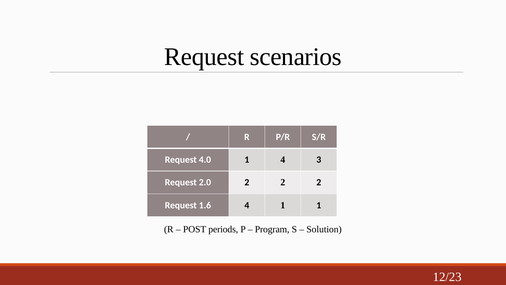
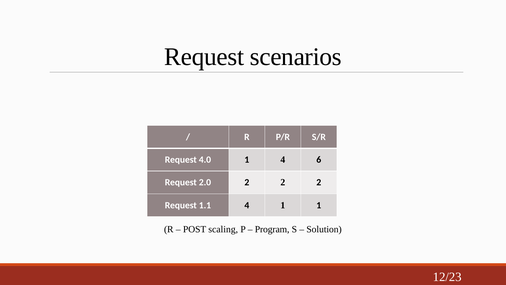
3: 3 -> 6
1.6: 1.6 -> 1.1
periods: periods -> scaling
